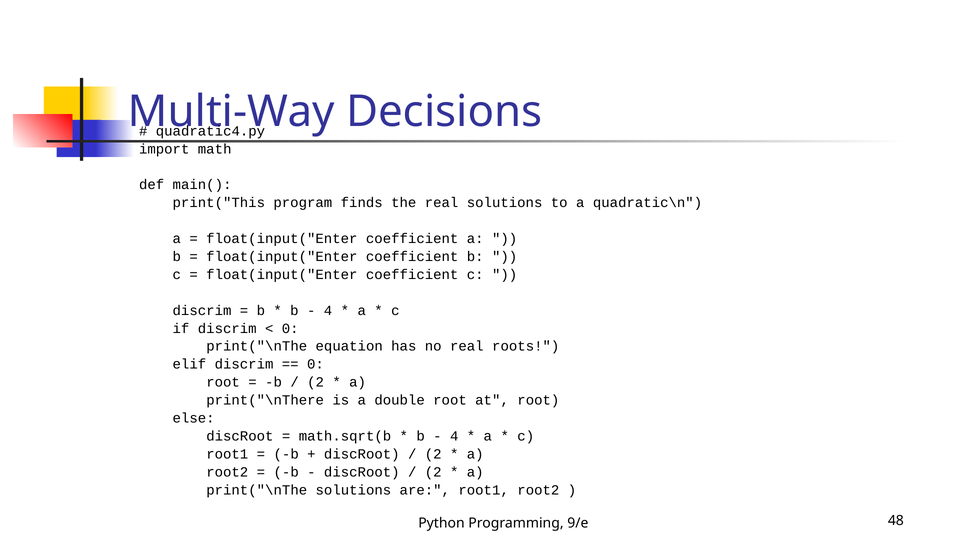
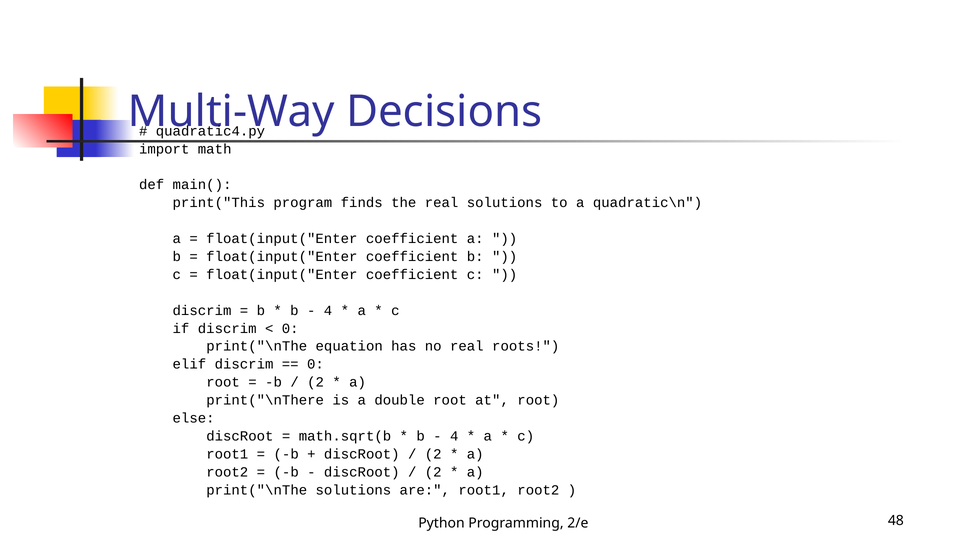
9/e: 9/e -> 2/e
